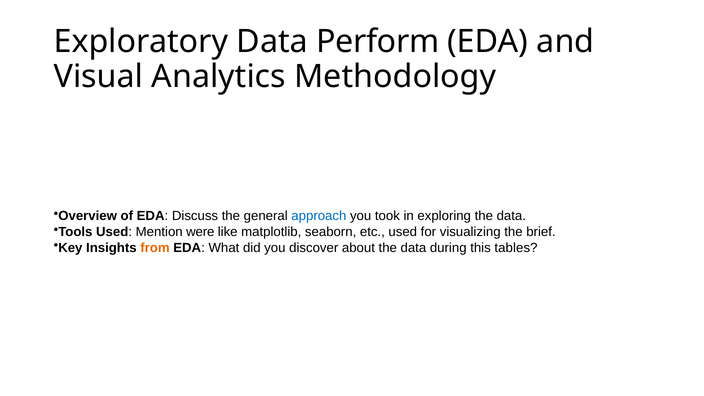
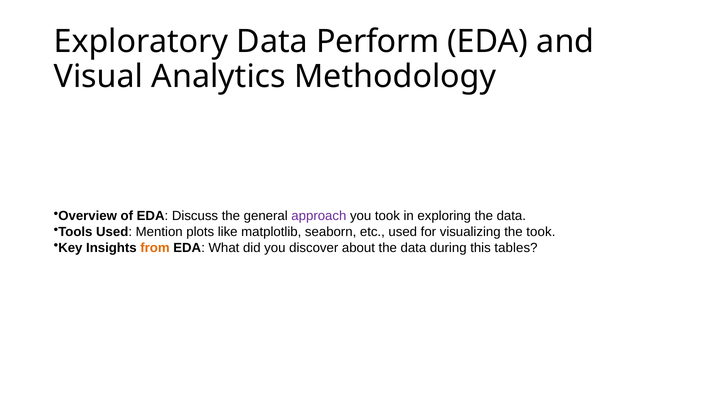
approach colour: blue -> purple
were: were -> plots
the brief: brief -> took
